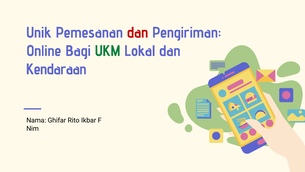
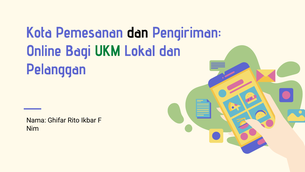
Unik: Unik -> Kota
dan at (138, 32) colour: red -> black
Kendaraan: Kendaraan -> Pelanggan
